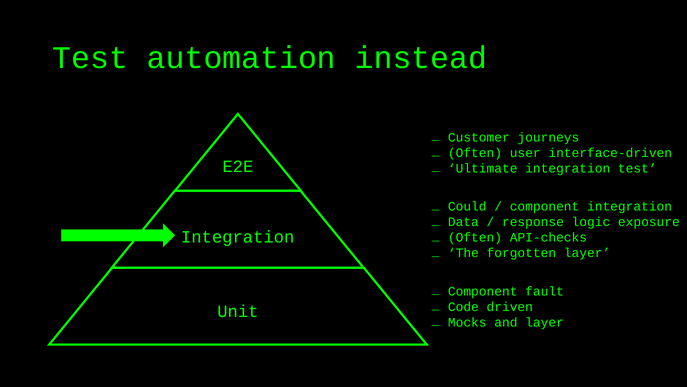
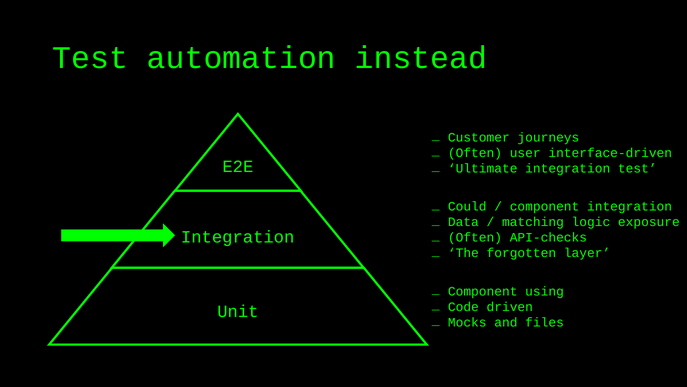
response: response -> matching
fault: fault -> using
and layer: layer -> files
